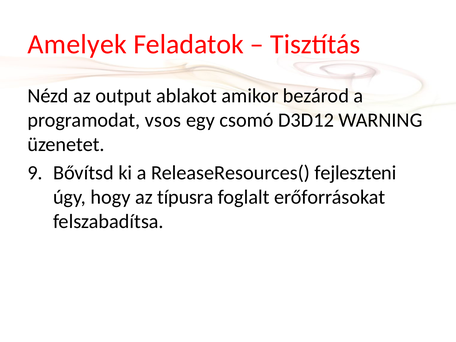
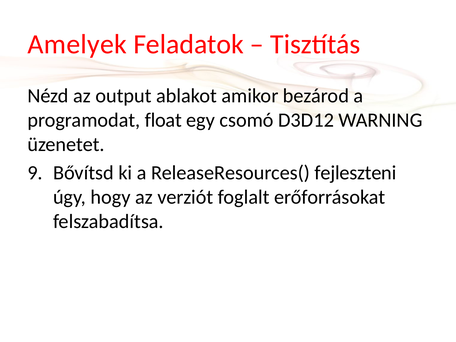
vsos: vsos -> float
típusra: típusra -> verziót
